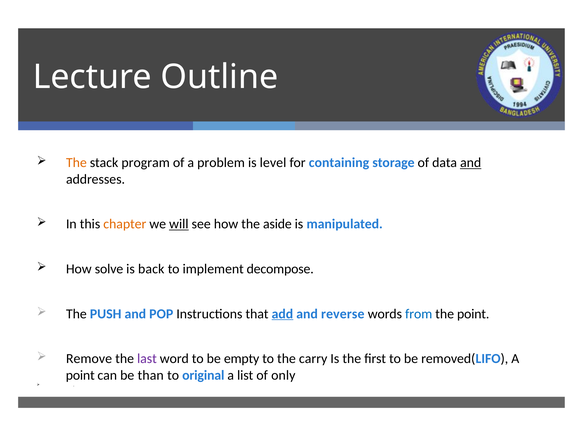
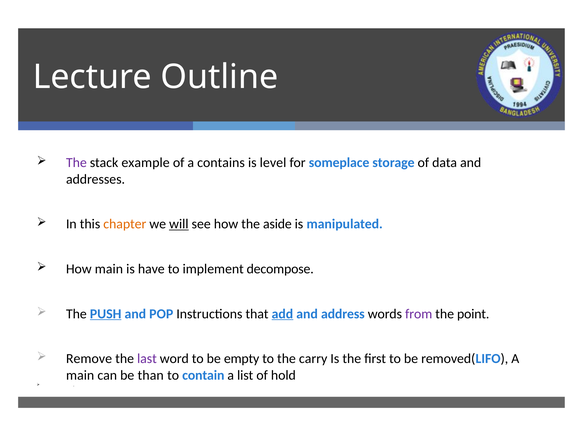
The at (76, 163) colour: orange -> purple
program: program -> example
problem: problem -> contains
containing: containing -> someplace
and at (471, 163) underline: present -> none
How solve: solve -> main
back: back -> have
PUSH underline: none -> present
reverse: reverse -> address
from colour: blue -> purple
point at (80, 375): point -> main
original: original -> contain
only: only -> hold
